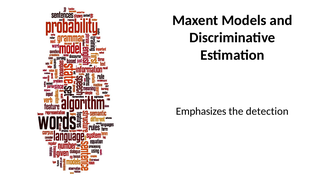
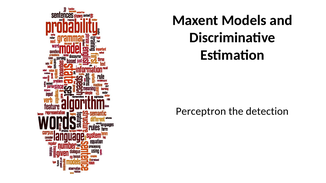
Emphasizes: Emphasizes -> Perceptron
